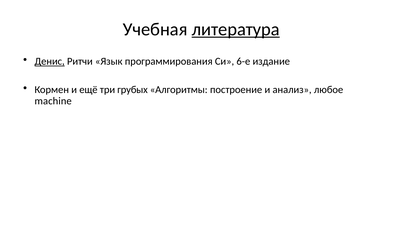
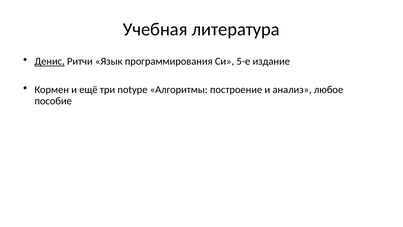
литература underline: present -> none
6-е: 6-е -> 5-е
грубых: грубых -> notype
machine at (53, 101): machine -> пособие
